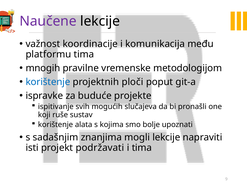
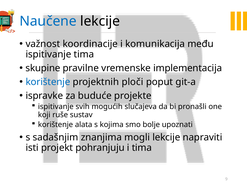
Naučene colour: purple -> blue
platformu at (48, 54): platformu -> ispitivanje
mnogih: mnogih -> skupine
metodologijom: metodologijom -> implementacija
podržavati: podržavati -> pohranjuju
